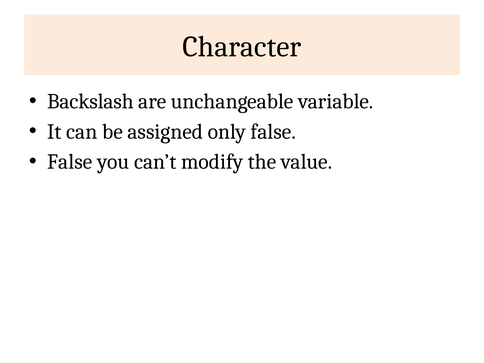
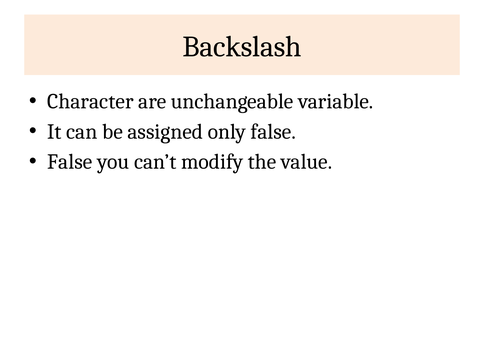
Character: Character -> Backslash
Backslash: Backslash -> Character
